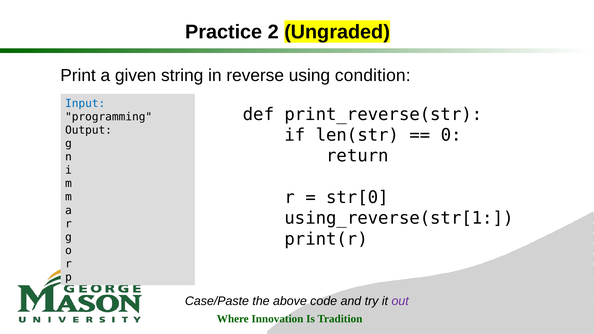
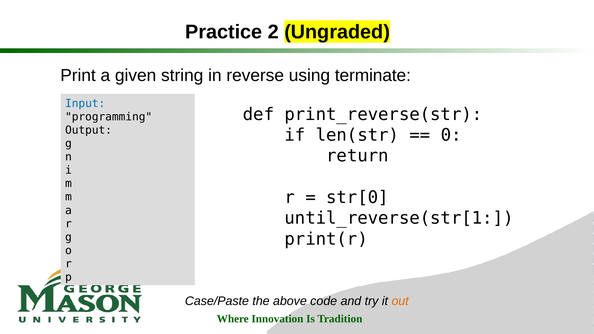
condition: condition -> terminate
using_reverse(str[1: using_reverse(str[1 -> until_reverse(str[1
out colour: purple -> orange
